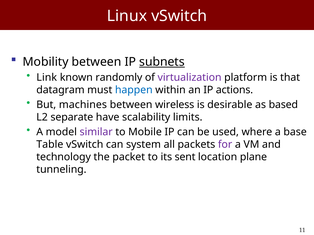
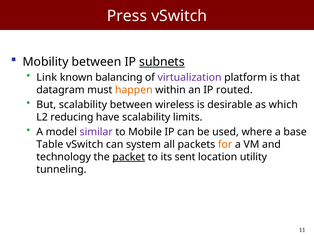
Linux: Linux -> Press
randomly: randomly -> balancing
happen colour: blue -> orange
actions: actions -> routed
But machines: machines -> scalability
based: based -> which
separate: separate -> reducing
for colour: purple -> orange
packet underline: none -> present
plane: plane -> utility
